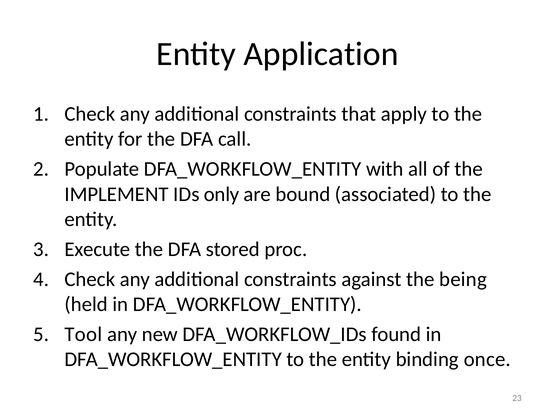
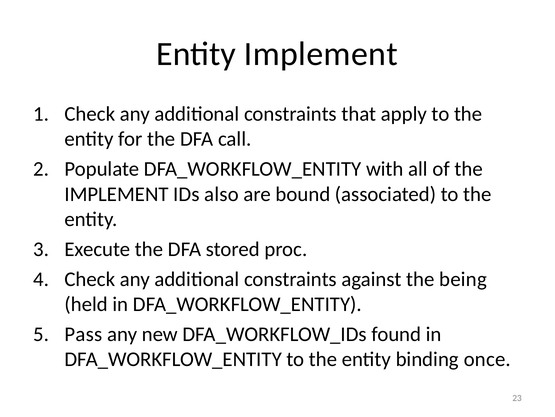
Entity Application: Application -> Implement
only: only -> also
Tool: Tool -> Pass
